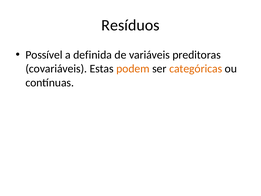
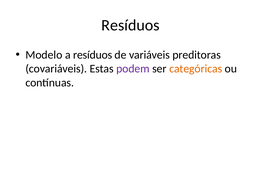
Possível: Possível -> Modelo
a definida: definida -> resíduos
podem colour: orange -> purple
